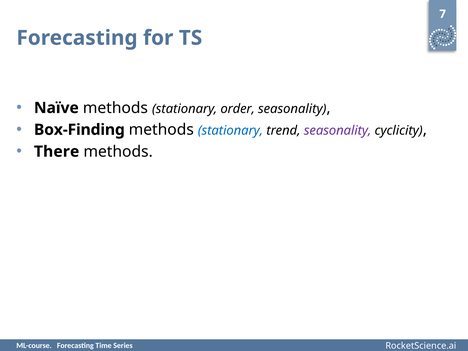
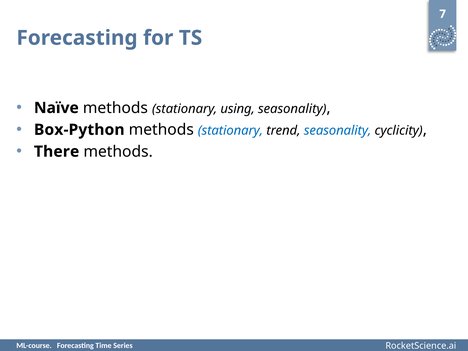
order: order -> using
Box-Finding: Box-Finding -> Box-Python
seasonality at (338, 131) colour: purple -> blue
